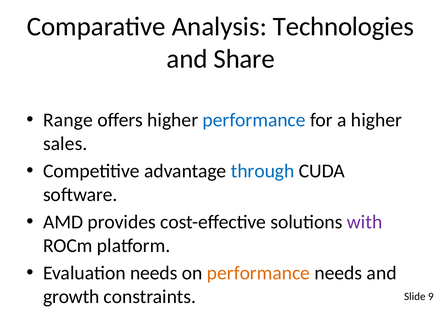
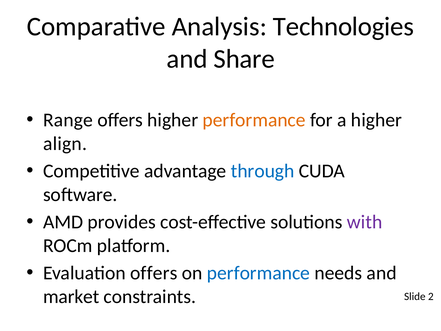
performance at (254, 120) colour: blue -> orange
sales: sales -> align
Evaluation needs: needs -> offers
performance at (258, 273) colour: orange -> blue
growth: growth -> market
9: 9 -> 2
